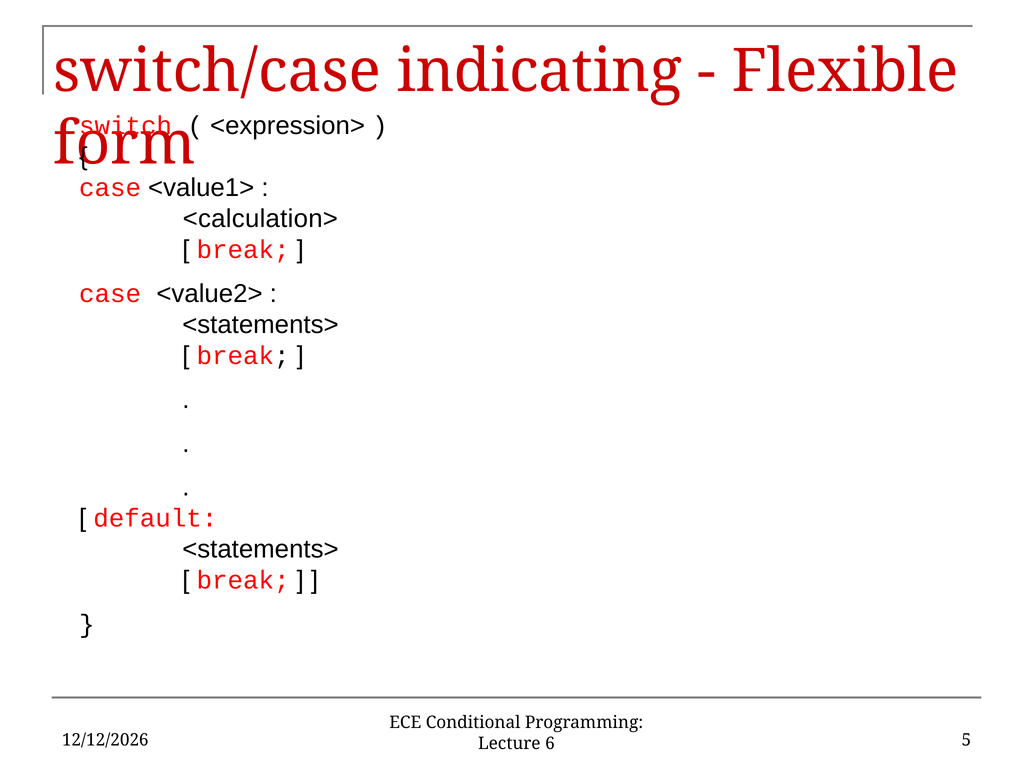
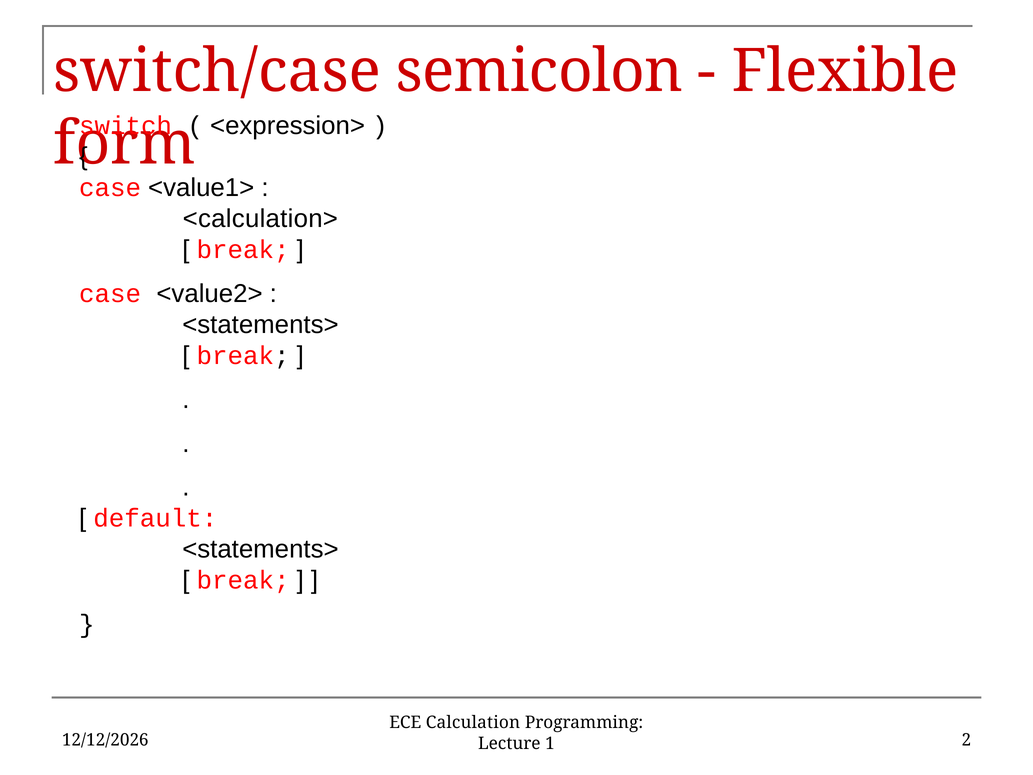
indicating: indicating -> semicolon
Conditional: Conditional -> Calculation
5: 5 -> 2
6: 6 -> 1
